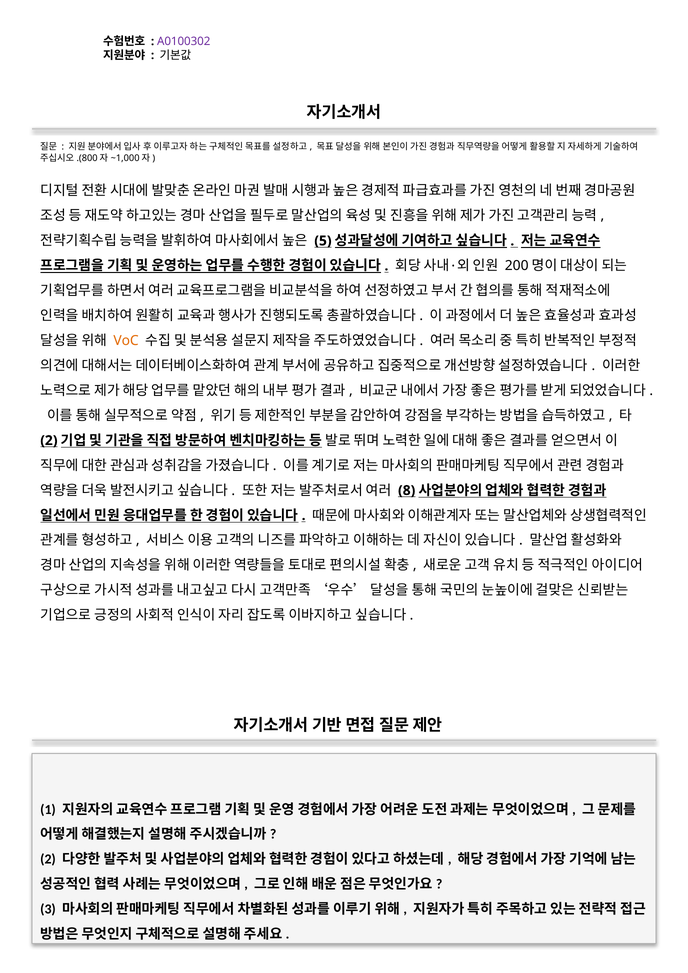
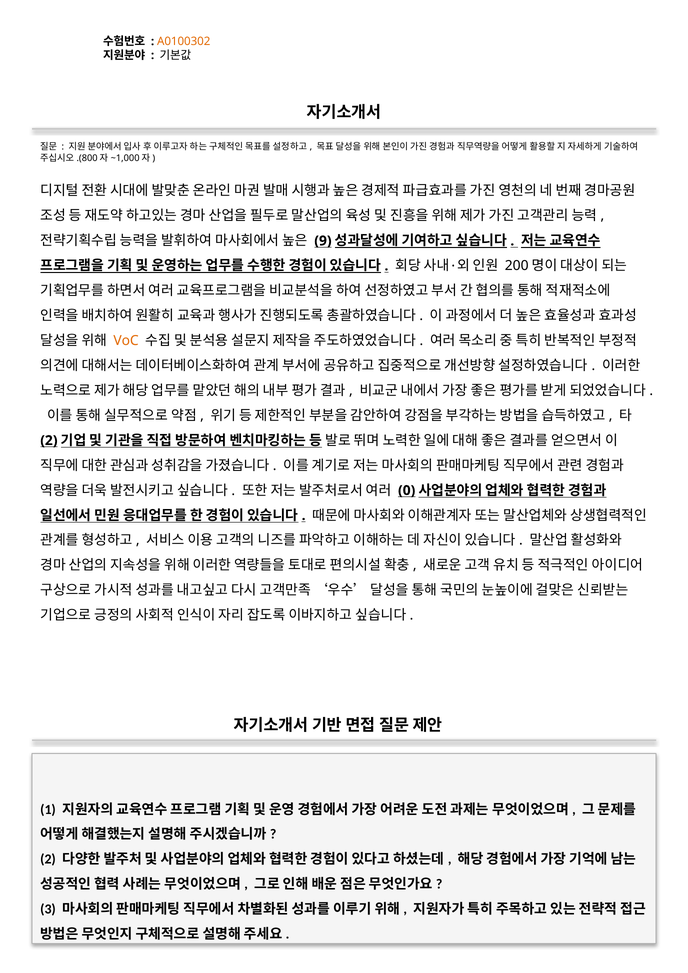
A0100302 colour: purple -> orange
5: 5 -> 9
8: 8 -> 0
